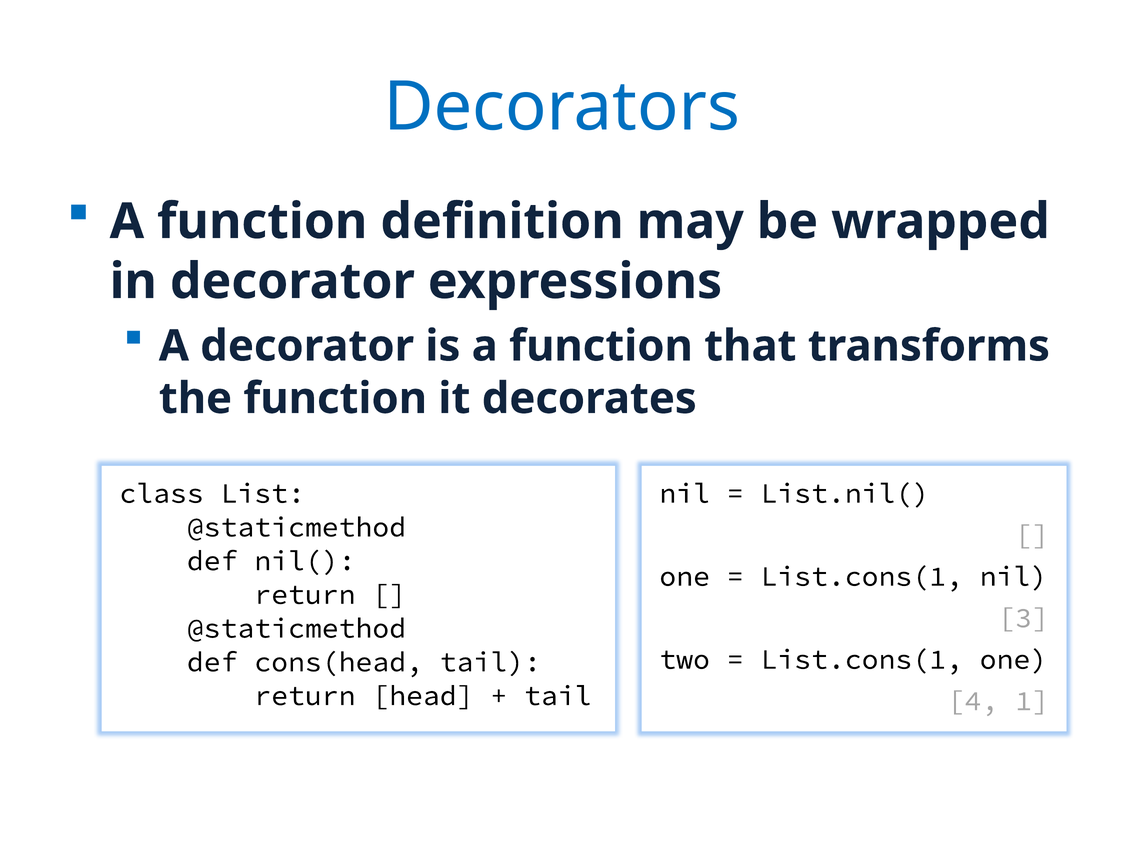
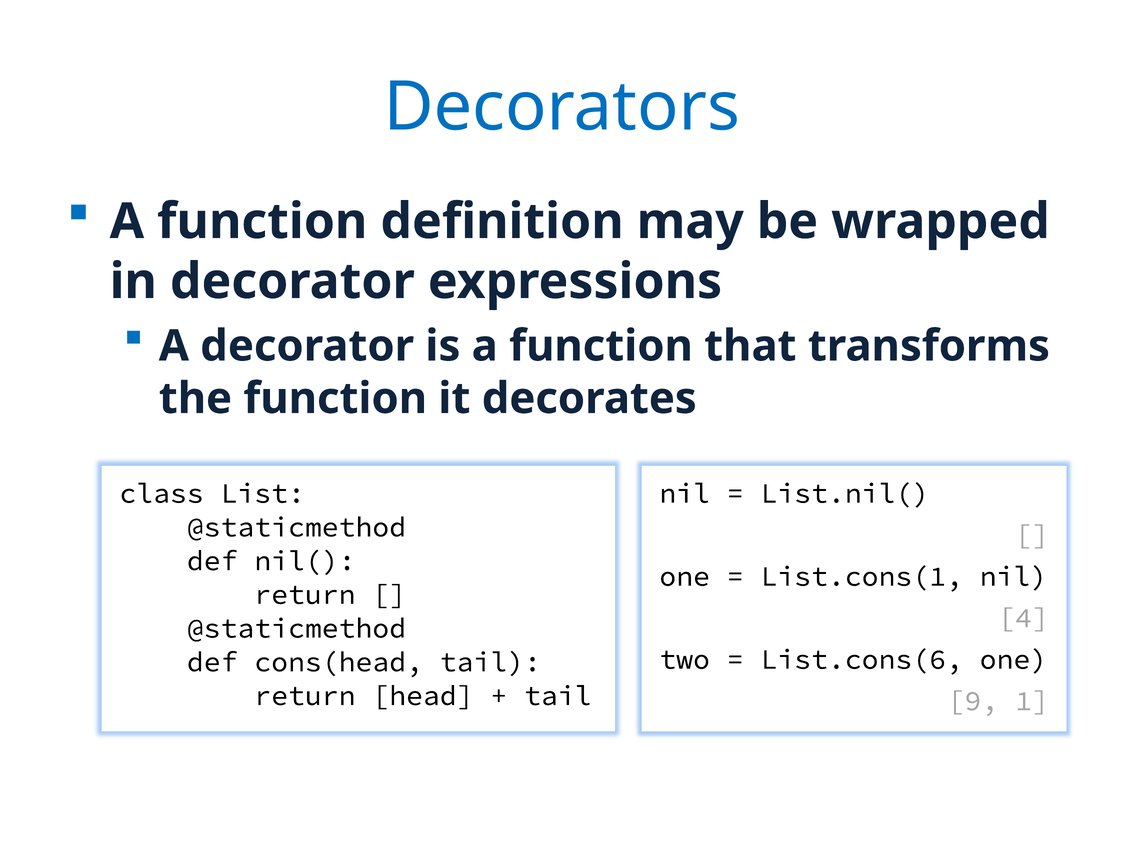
3: 3 -> 4
List.cons(1 at (862, 659): List.cons(1 -> List.cons(6
4: 4 -> 9
